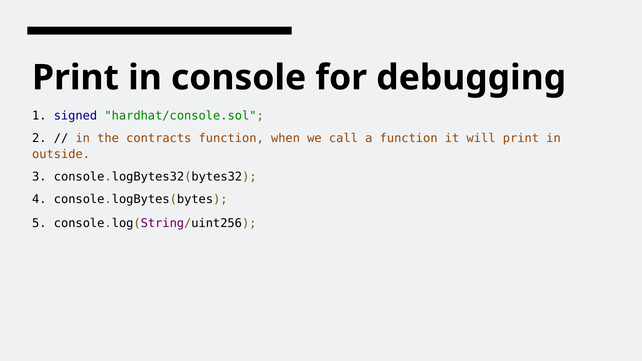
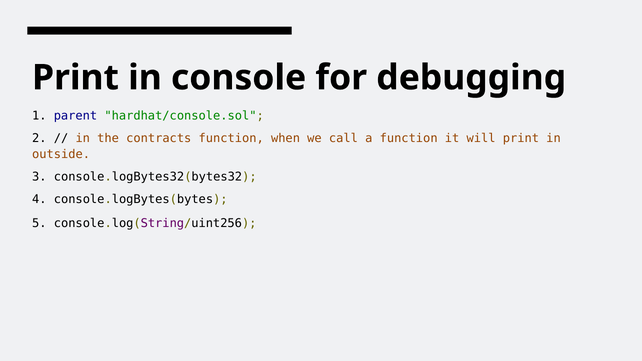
signed: signed -> parent
